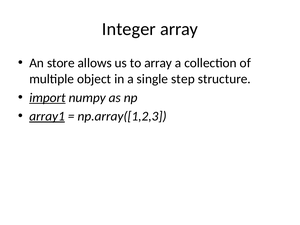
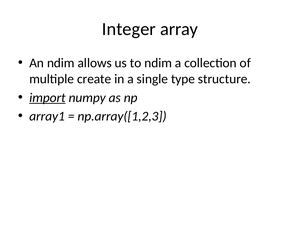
An store: store -> ndim
to array: array -> ndim
object: object -> create
step: step -> type
array1 underline: present -> none
